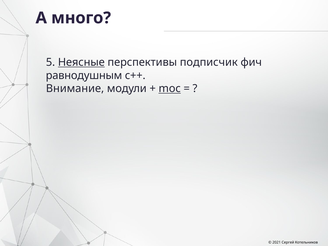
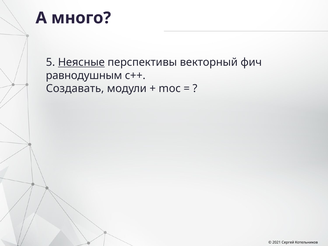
подписчик: подписчик -> векторный
Внимание: Внимание -> Создавать
moc underline: present -> none
